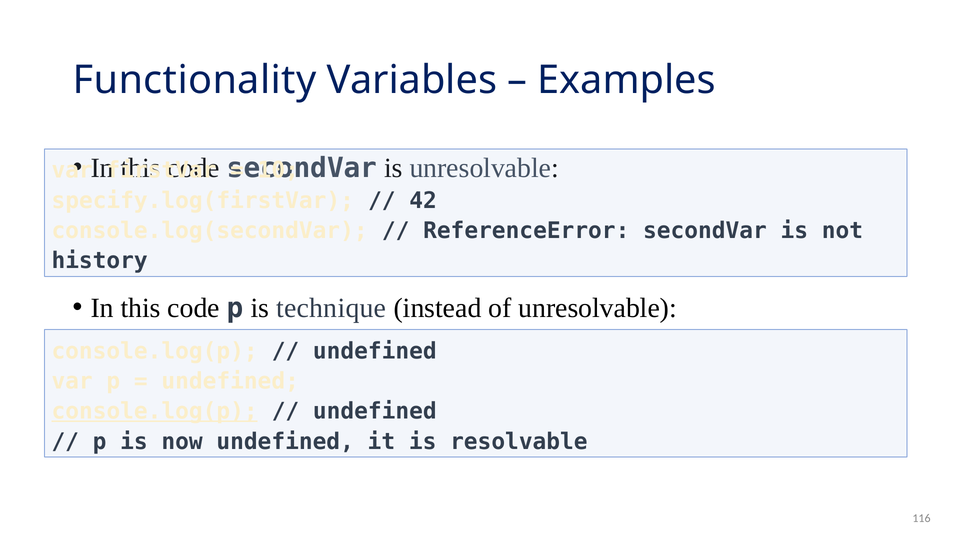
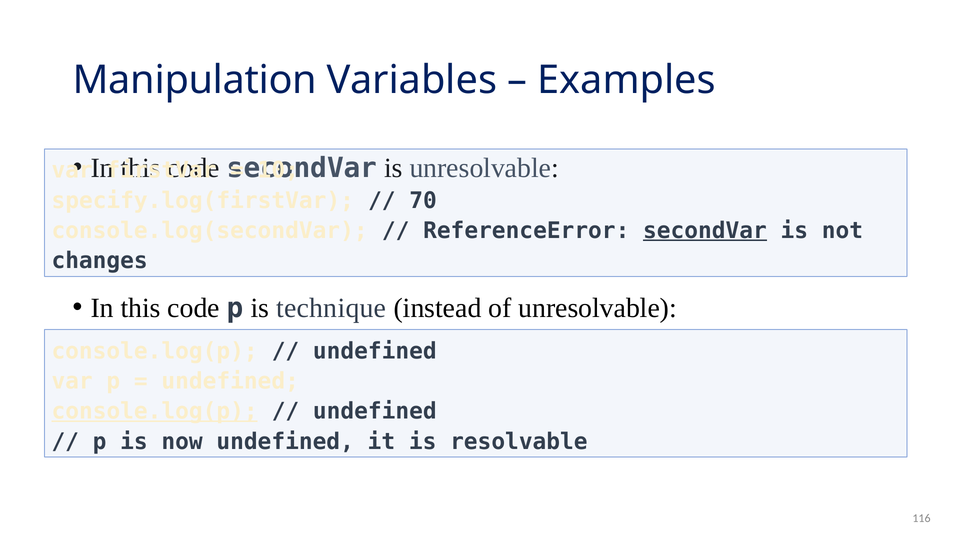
Functionality: Functionality -> Manipulation
42: 42 -> 70
secondVar at (705, 231) underline: none -> present
history: history -> changes
